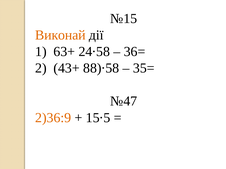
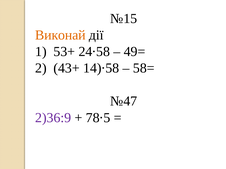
63+: 63+ -> 53+
36=: 36= -> 49=
88)·58: 88)·58 -> 14)·58
35=: 35= -> 58=
2)36:9 colour: orange -> purple
15·5: 15·5 -> 78·5
